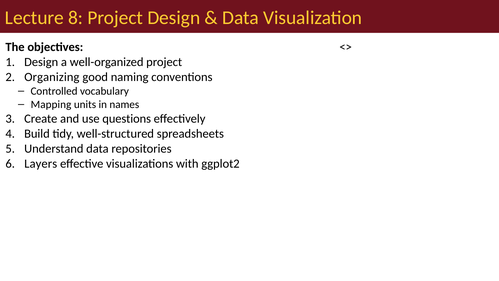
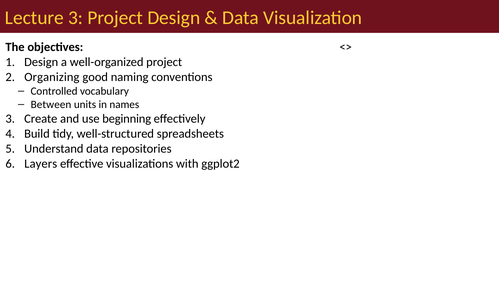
Lecture 8: 8 -> 3
Mapping: Mapping -> Between
questions: questions -> beginning
